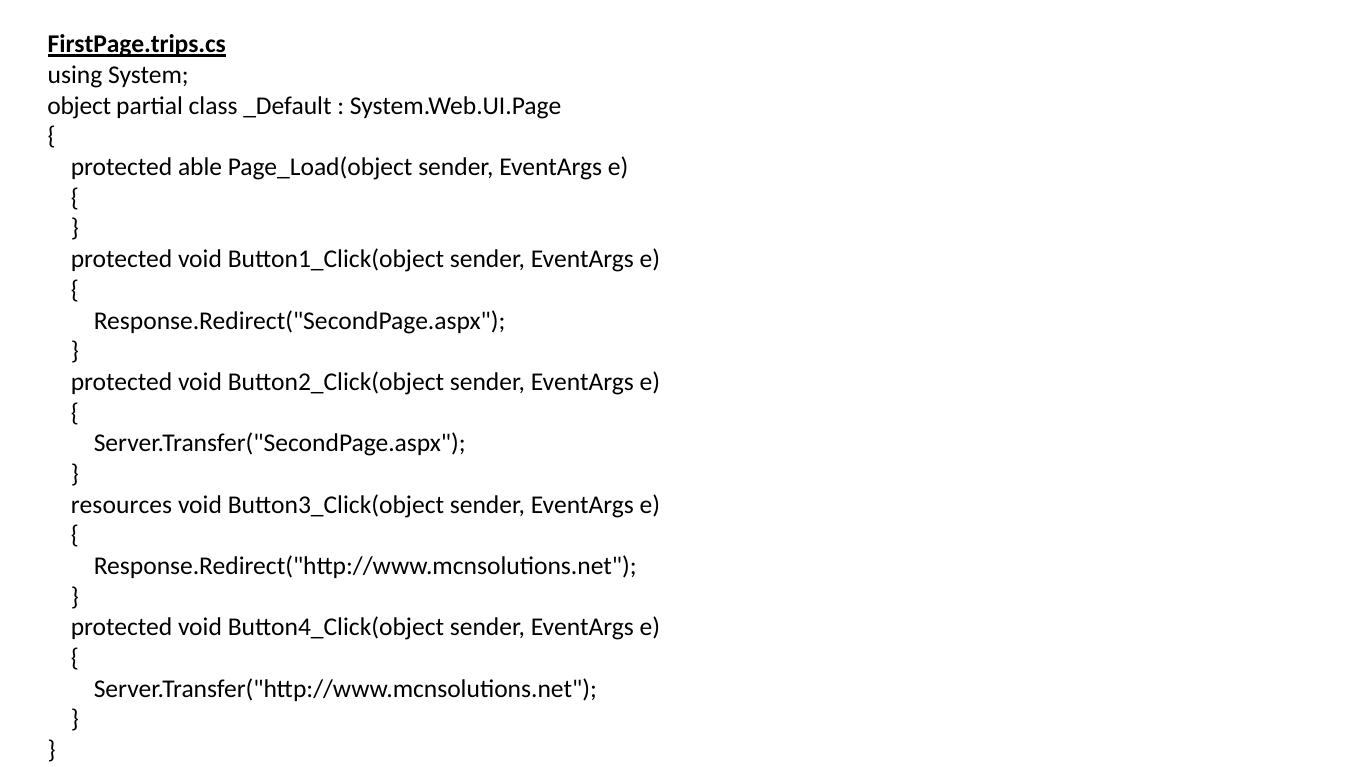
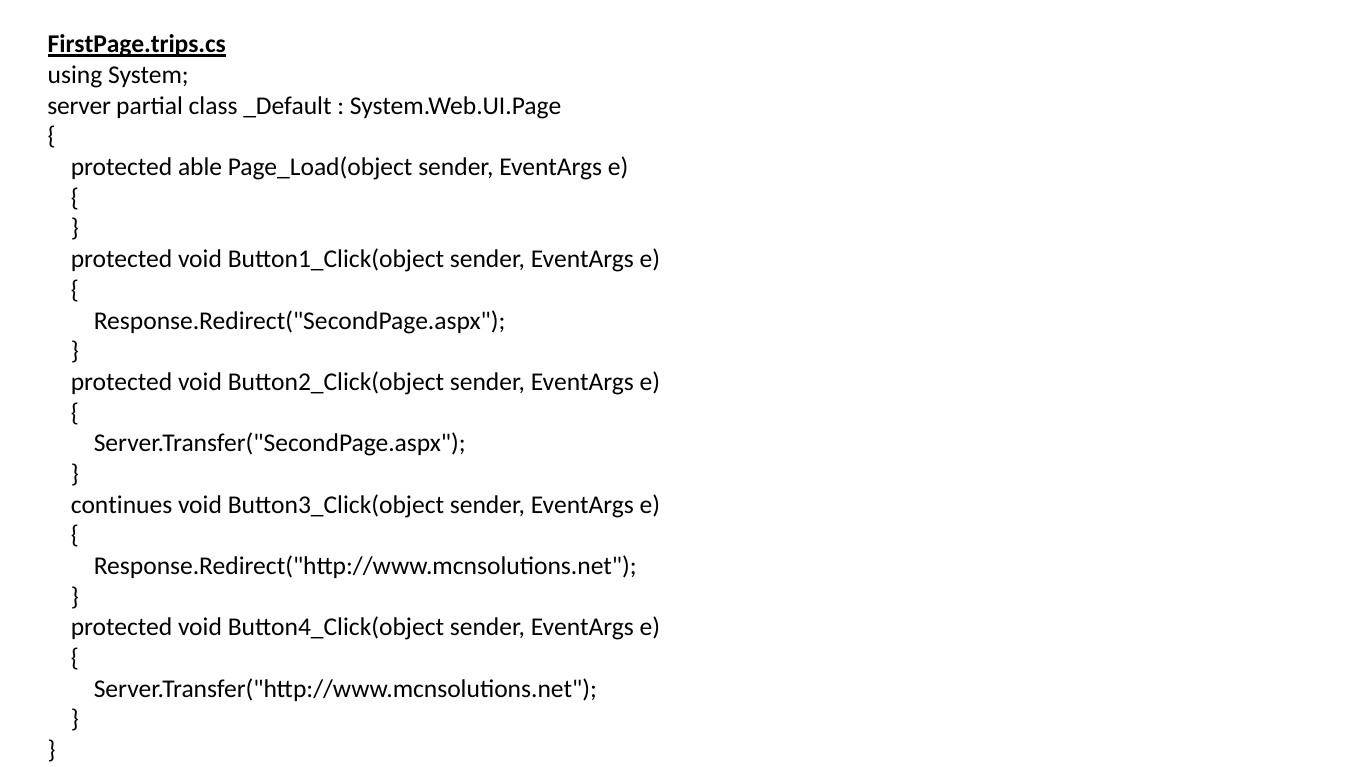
object: object -> server
resources: resources -> continues
